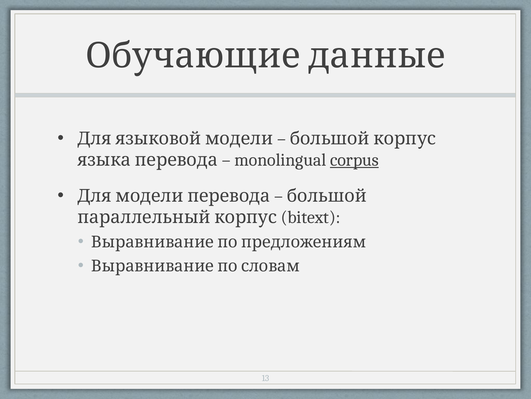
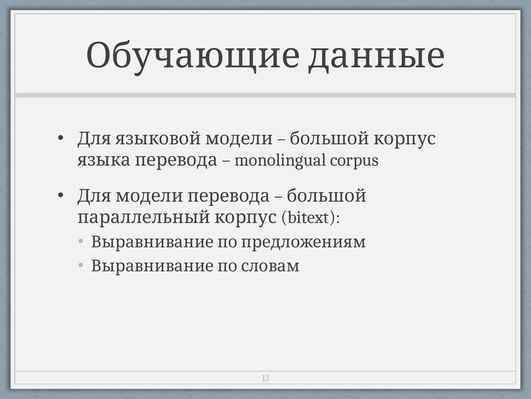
corpus underline: present -> none
